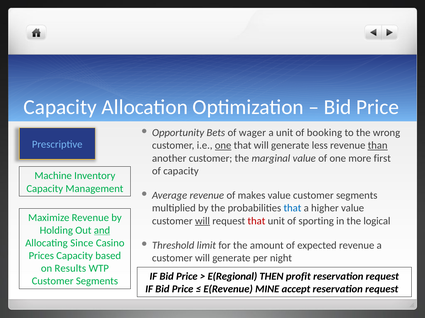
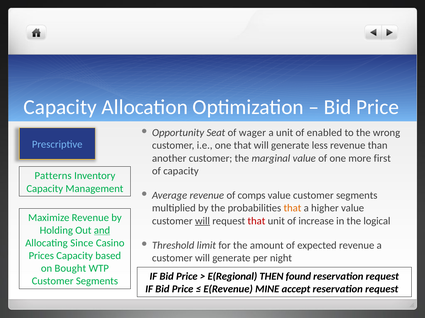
Bets: Bets -> Seat
booking: booking -> enabled
one at (223, 146) underline: present -> none
than underline: present -> none
Machine: Machine -> Patterns
makes: makes -> comps
that at (292, 209) colour: blue -> orange
sporting: sporting -> increase
Results: Results -> Bought
profit: profit -> found
